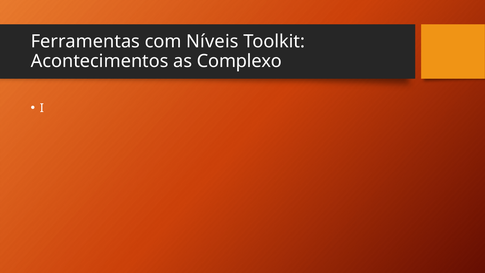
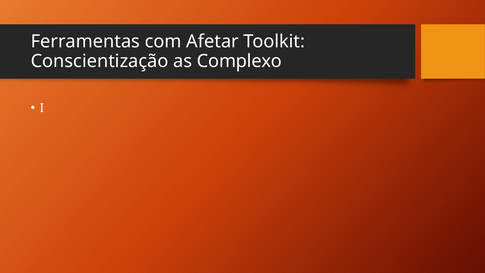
Níveis: Níveis -> Afetar
Acontecimentos: Acontecimentos -> Conscientização
